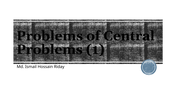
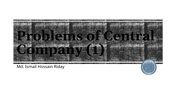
Problems at (50, 50): Problems -> Company
